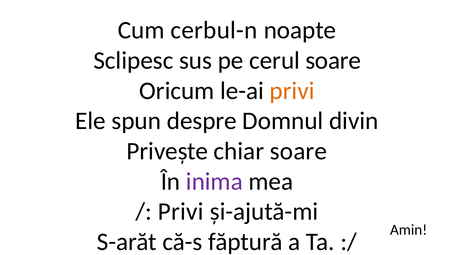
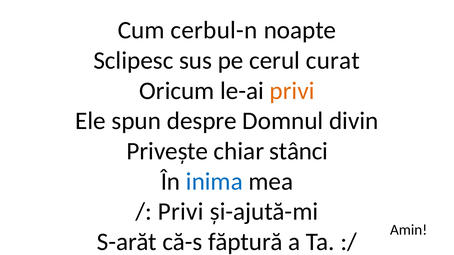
cerul soare: soare -> curat
chiar soare: soare -> stânci
inima colour: purple -> blue
